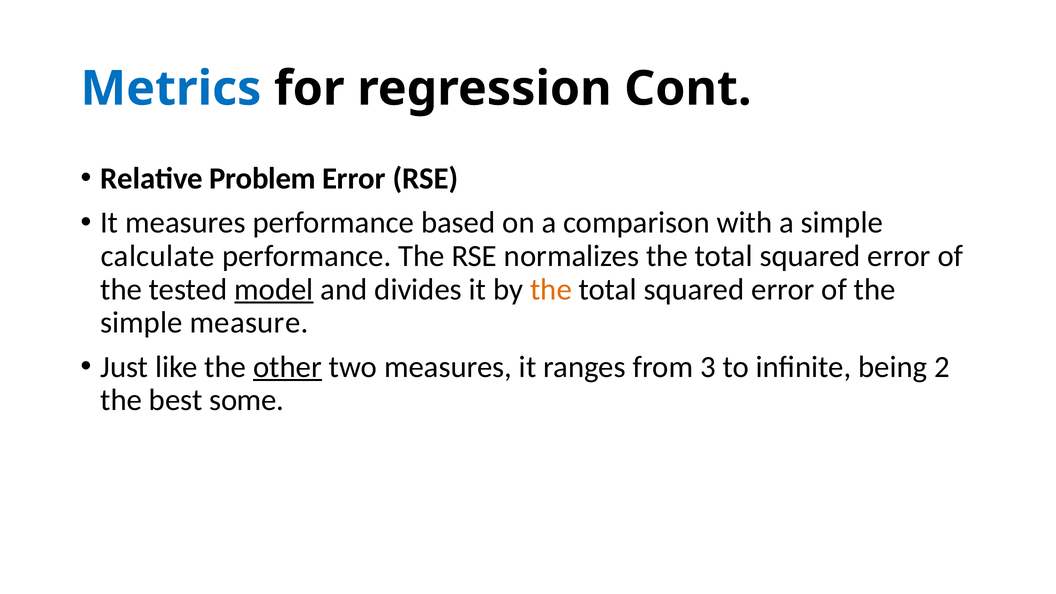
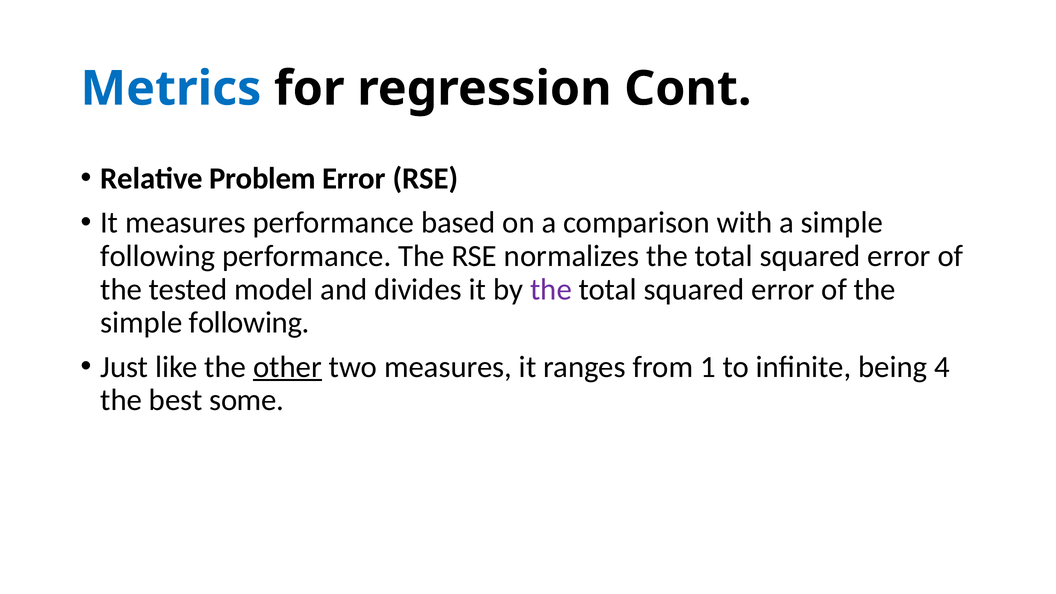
calculate at (158, 256): calculate -> following
model underline: present -> none
the at (551, 289) colour: orange -> purple
measure at (249, 323): measure -> following
3: 3 -> 1
2: 2 -> 4
